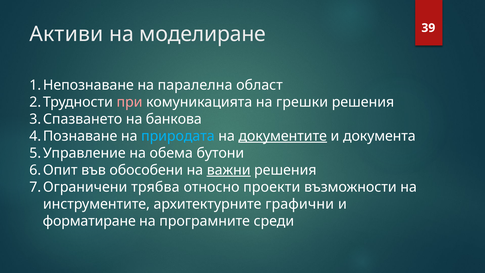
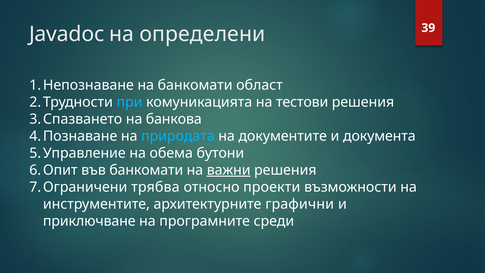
Активи: Активи -> Javadoc
моделиране: моделиране -> определени
на паралелна: паралелна -> банкомати
при colour: pink -> light blue
грешки: грешки -> тестови
документите underline: present -> none
във обособени: обособени -> банкомати
форматиране: форматиране -> приключване
